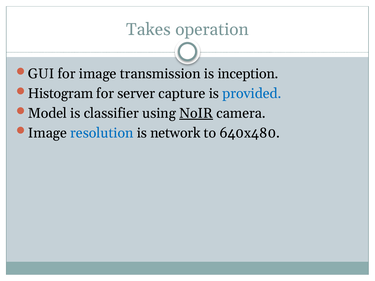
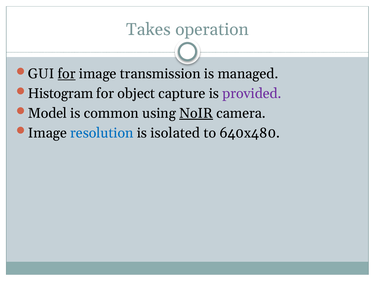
for at (67, 74) underline: none -> present
inception: inception -> managed
server: server -> object
provided colour: blue -> purple
classifier: classifier -> common
network: network -> isolated
